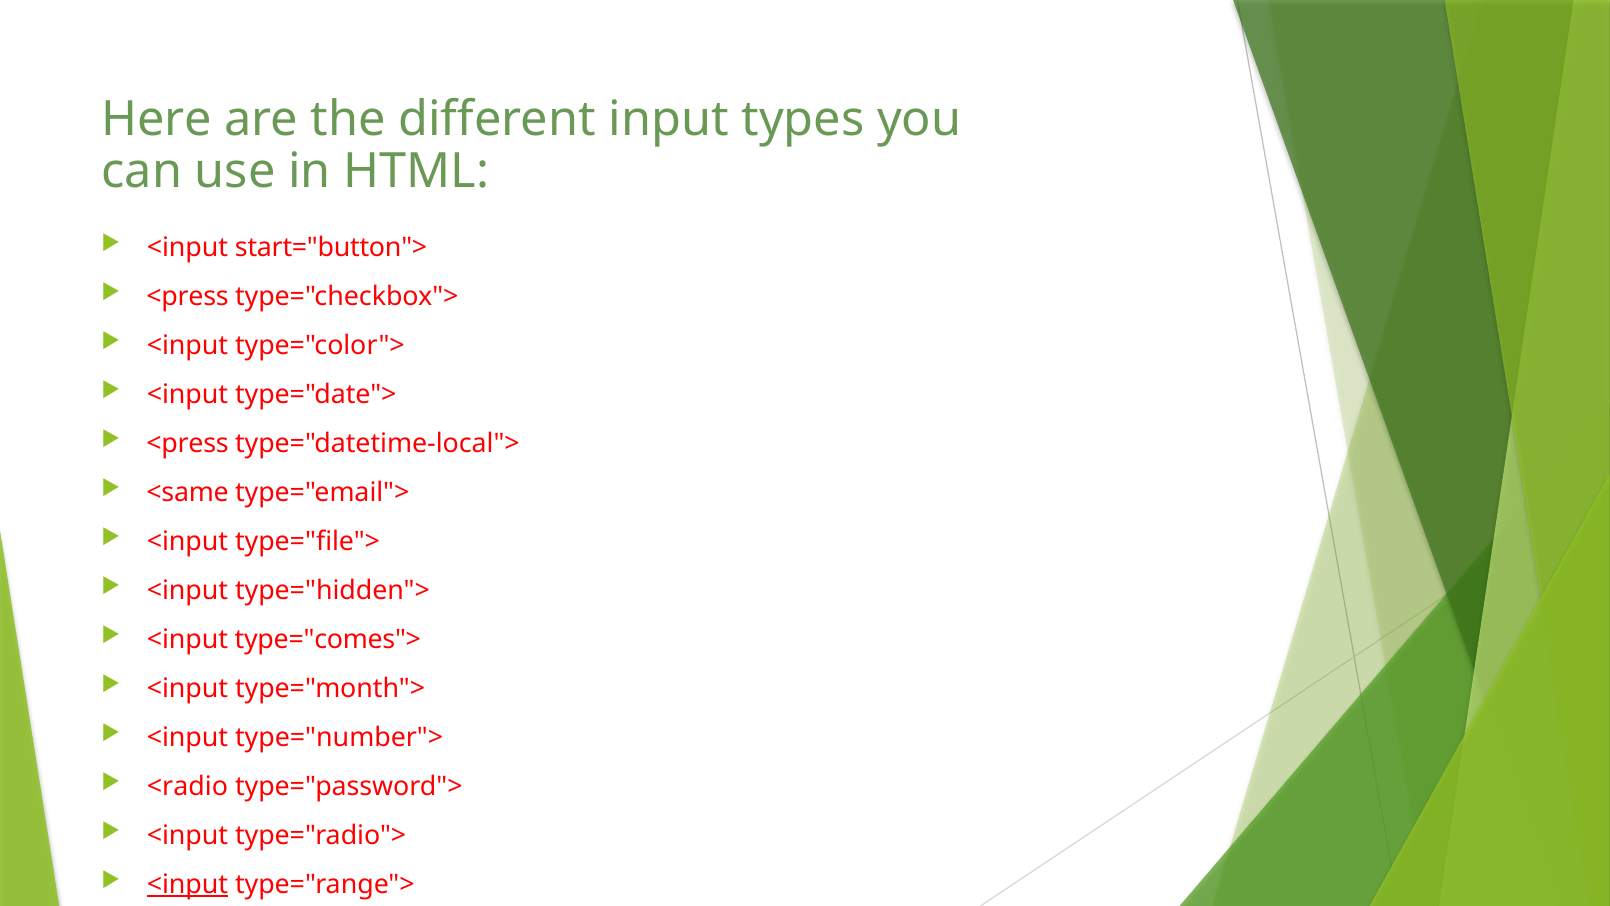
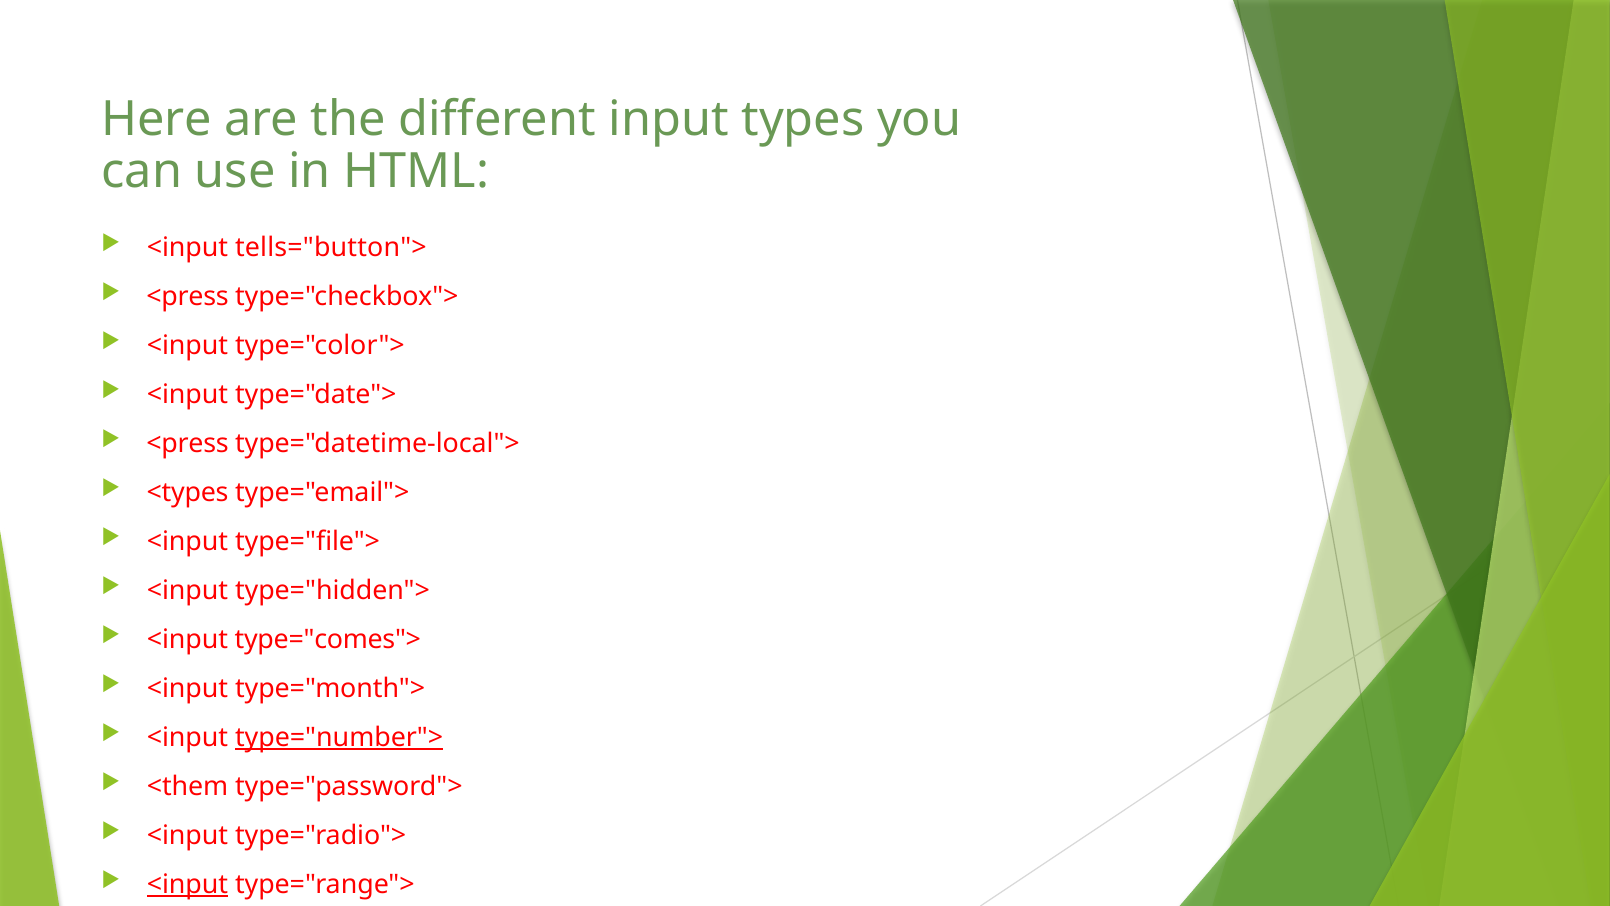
start="button">: start="button"> -> tells="button">
<same: <same -> <types
type="number"> underline: none -> present
<radio: <radio -> <them
